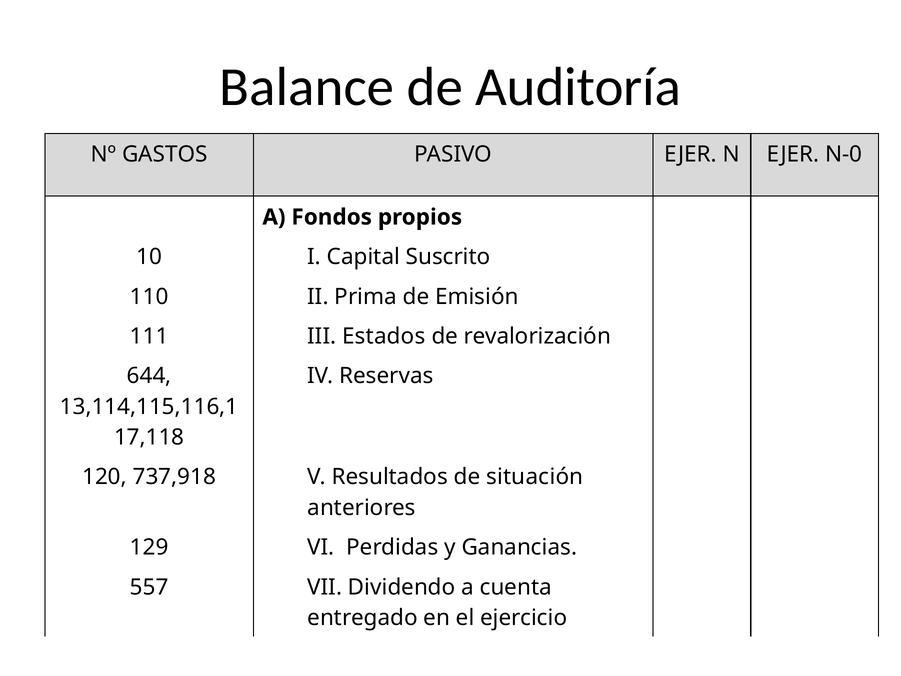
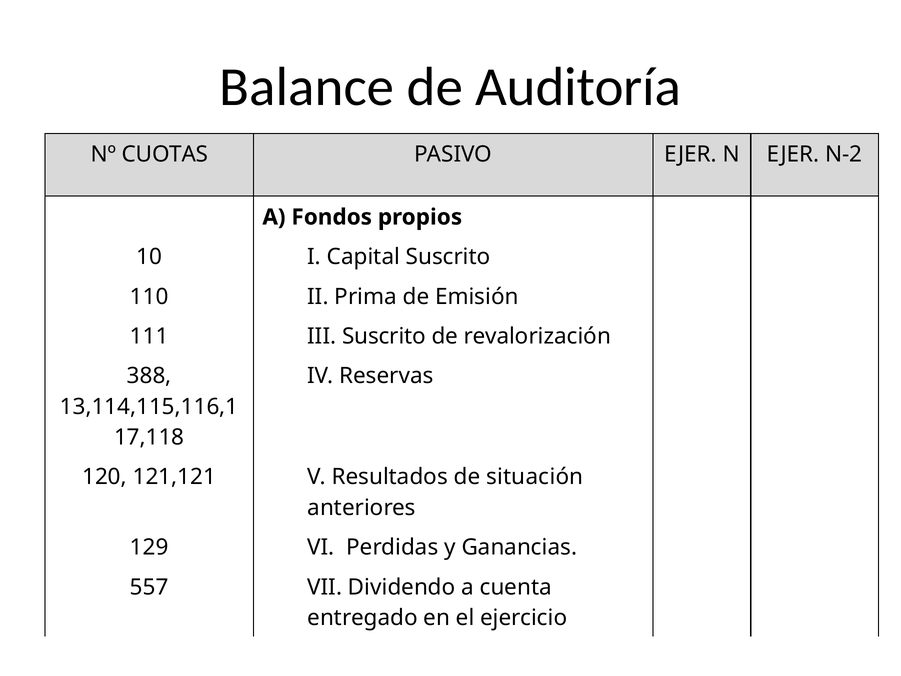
GASTOS: GASTOS -> CUOTAS
N-0: N-0 -> N-2
III Estados: Estados -> Suscrito
644: 644 -> 388
737,918: 737,918 -> 121,121
